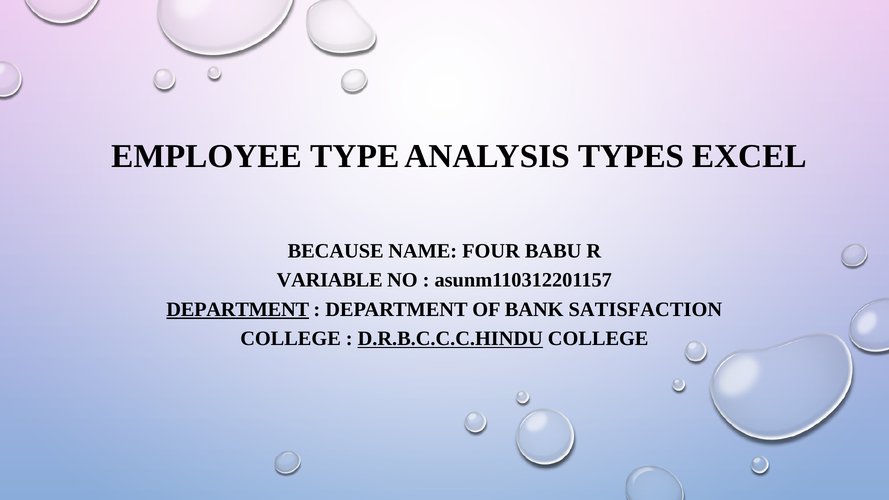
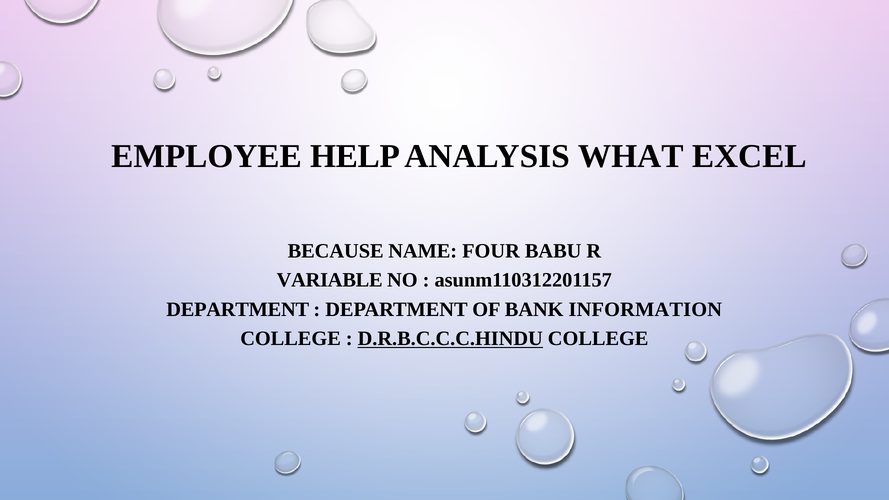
TYPE: TYPE -> HELP
TYPES: TYPES -> WHAT
DEPARTMENT at (238, 309) underline: present -> none
SATISFACTION: SATISFACTION -> INFORMATION
